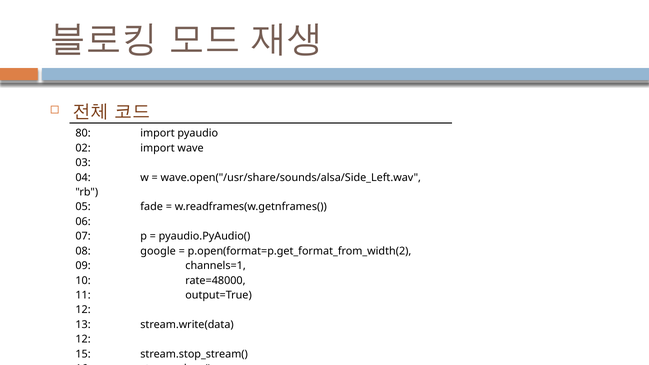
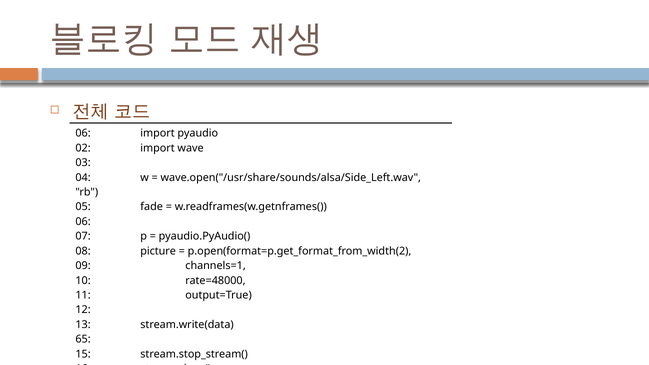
80 at (83, 133): 80 -> 06
google: google -> picture
12 at (83, 339): 12 -> 65
